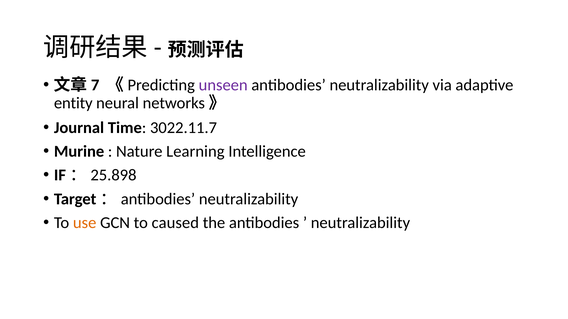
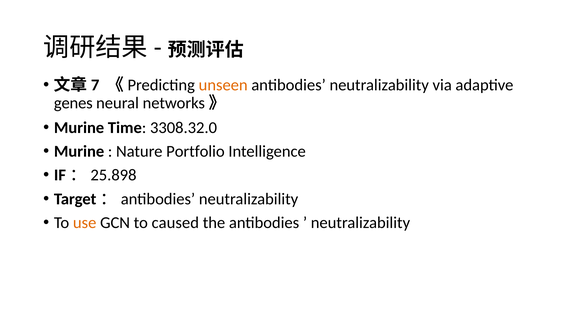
unseen colour: purple -> orange
entity: entity -> genes
Journal at (79, 128): Journal -> Murine
3022.11.7: 3022.11.7 -> 3308.32.0
Learning: Learning -> Portfolio
